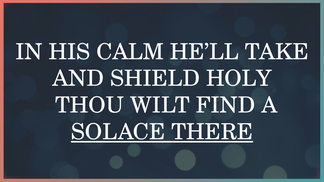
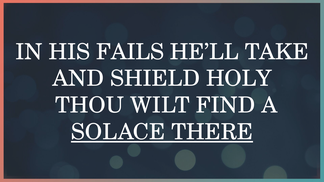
CALM: CALM -> FAILS
